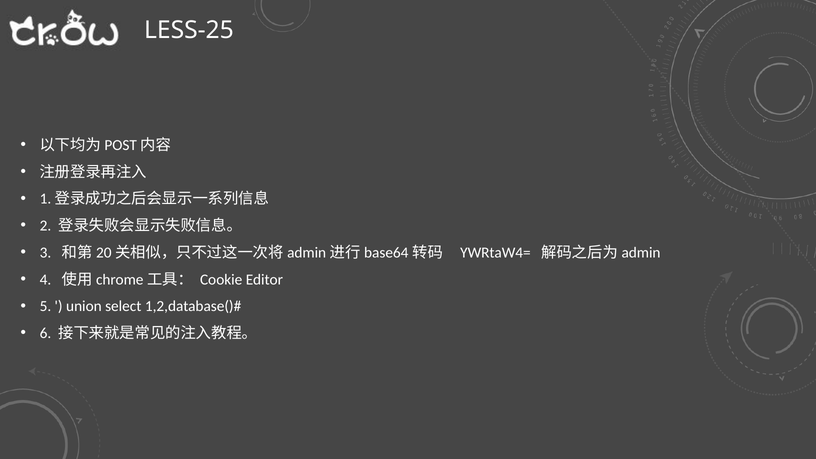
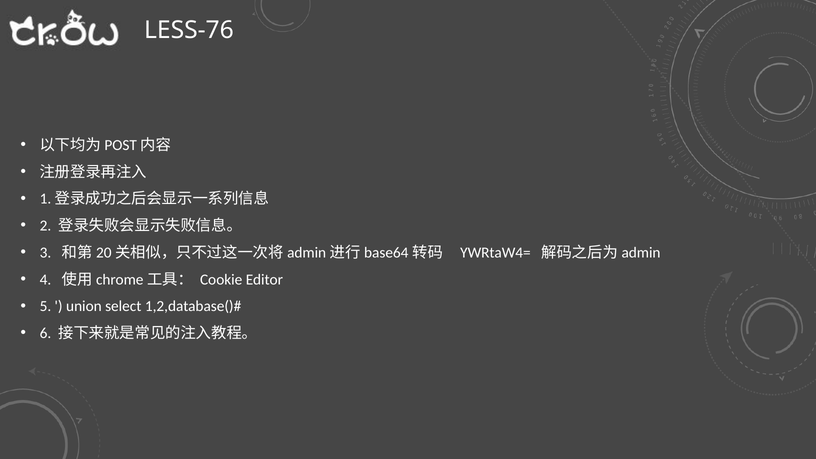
LESS-25: LESS-25 -> LESS-76
